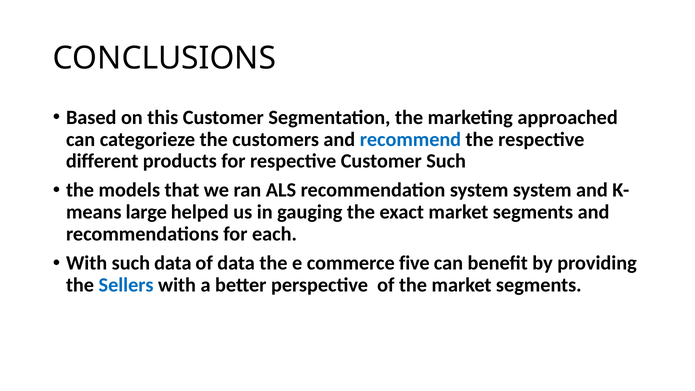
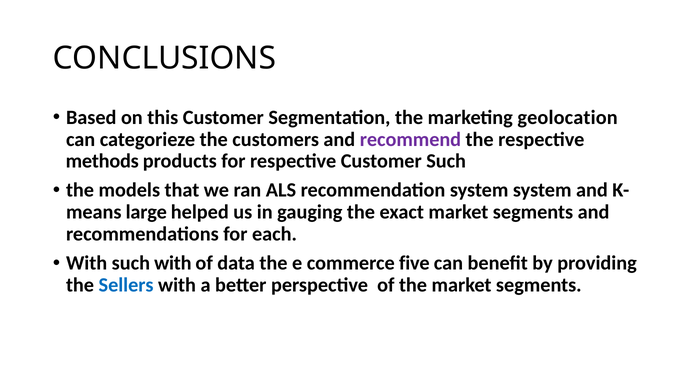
approached: approached -> geolocation
recommend colour: blue -> purple
different: different -> methods
such data: data -> with
